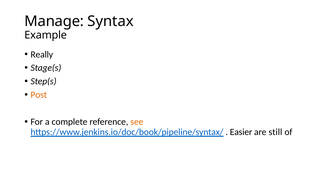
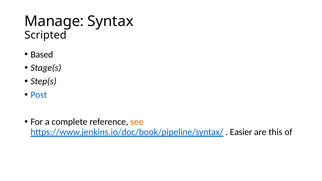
Example: Example -> Scripted
Really: Really -> Based
Post colour: orange -> blue
still: still -> this
